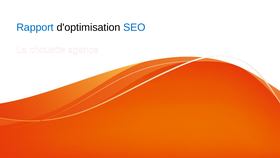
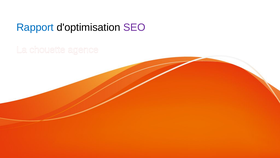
SEO colour: blue -> purple
